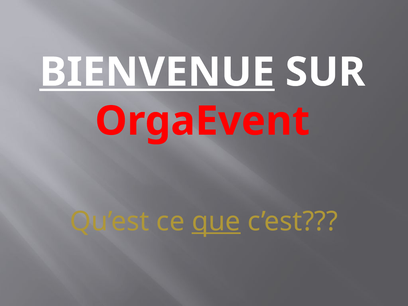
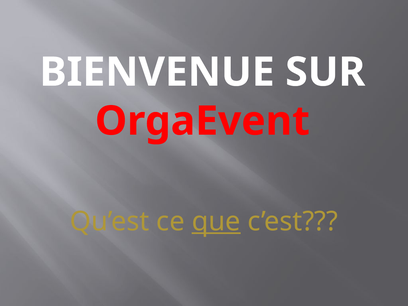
BIENVENUE underline: present -> none
